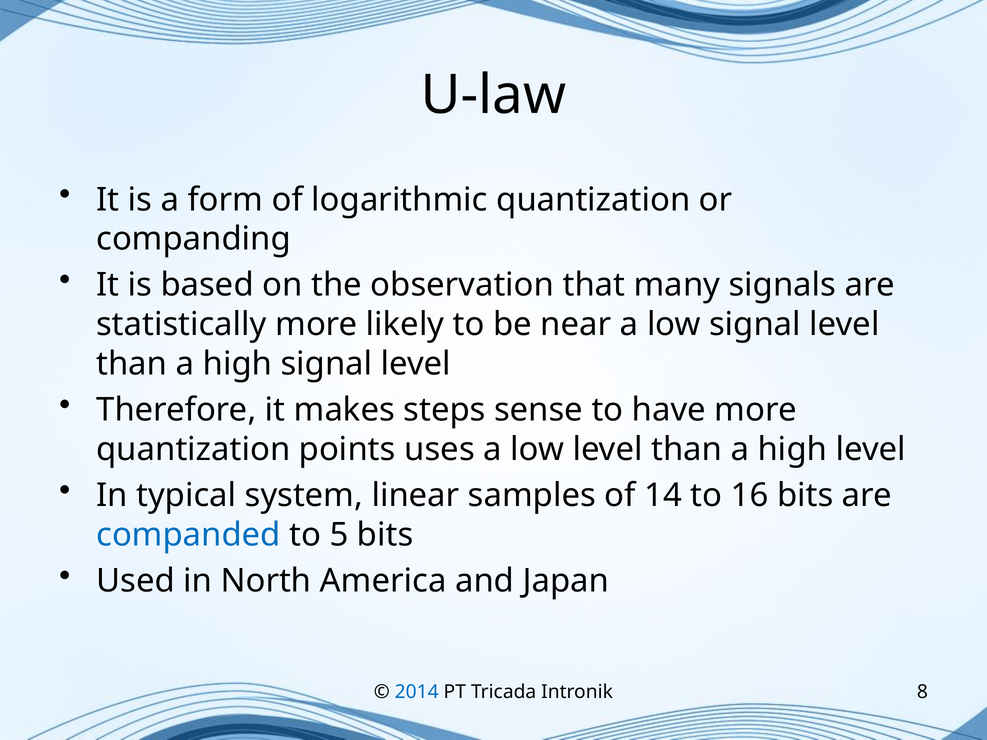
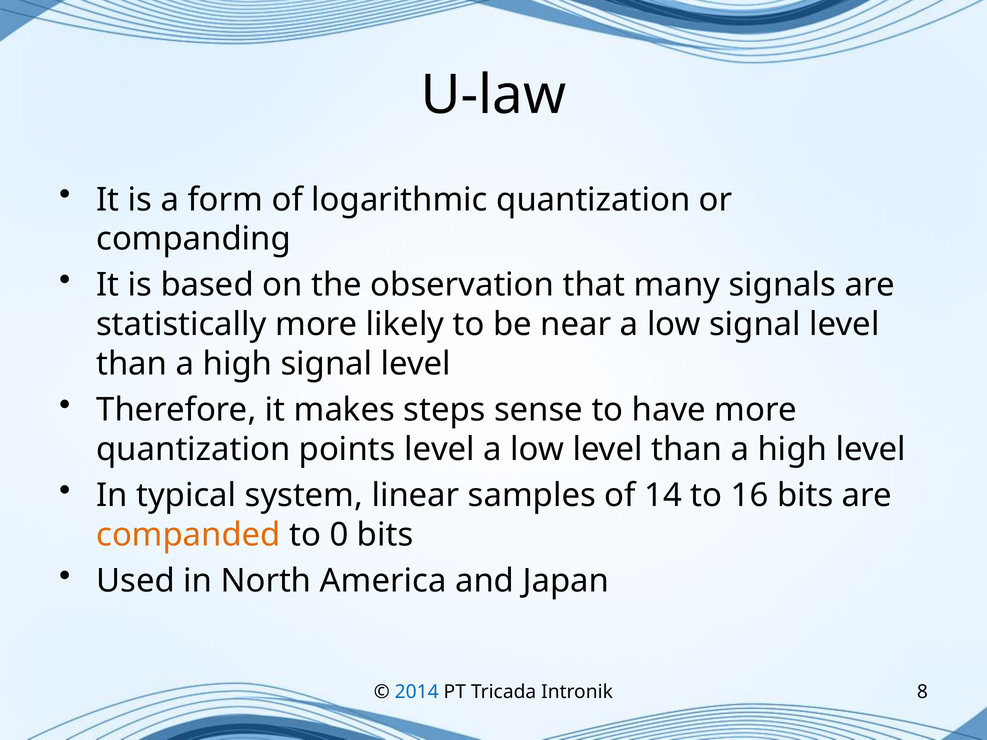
points uses: uses -> level
companded colour: blue -> orange
5: 5 -> 0
